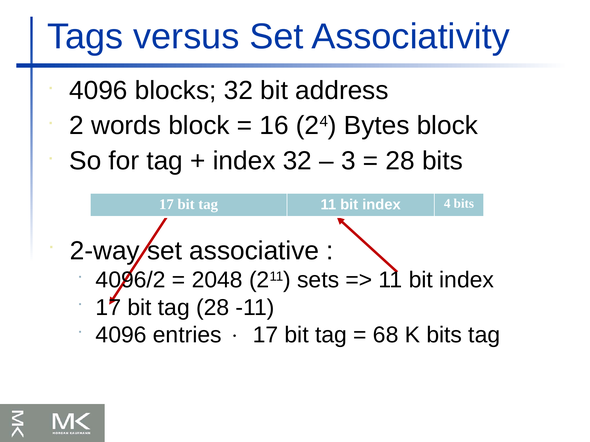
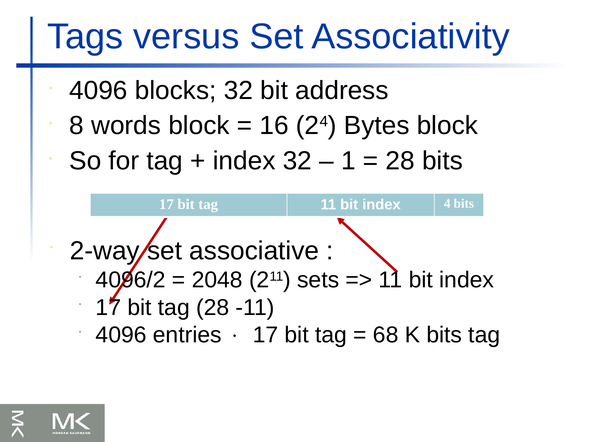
2: 2 -> 8
3: 3 -> 1
